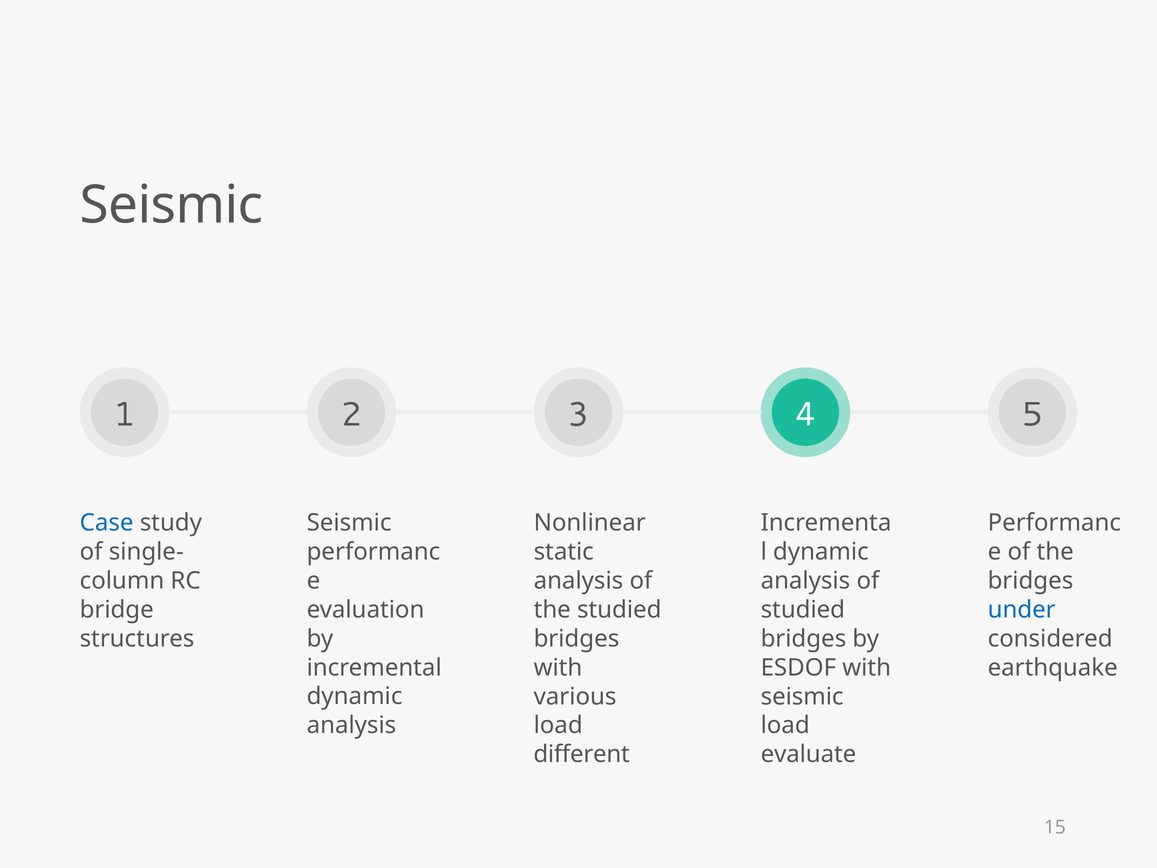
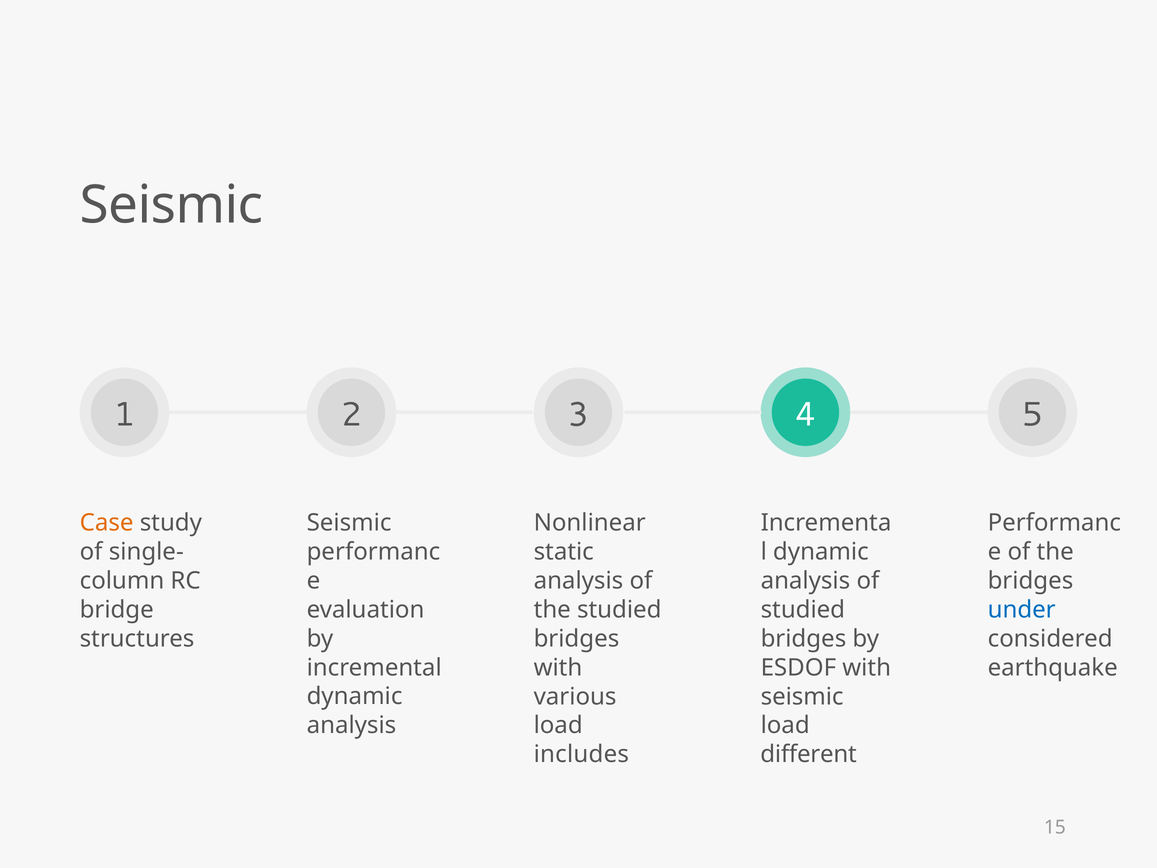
Case colour: blue -> orange
different: different -> includes
evaluate: evaluate -> different
